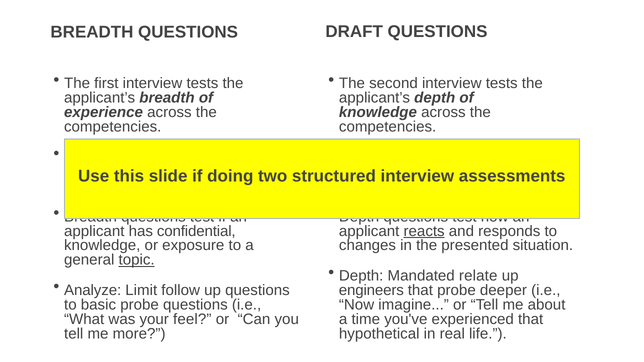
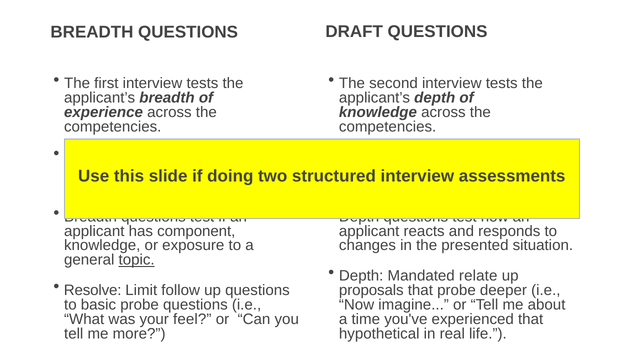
confidential: confidential -> component
reacts underline: present -> none
Analyze: Analyze -> Resolve
engineers: engineers -> proposals
